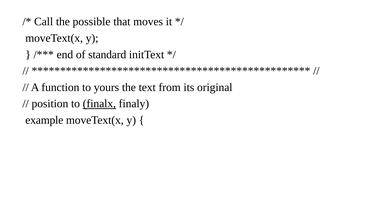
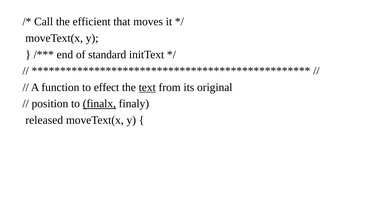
possible: possible -> efficient
yours: yours -> effect
text underline: none -> present
example: example -> released
